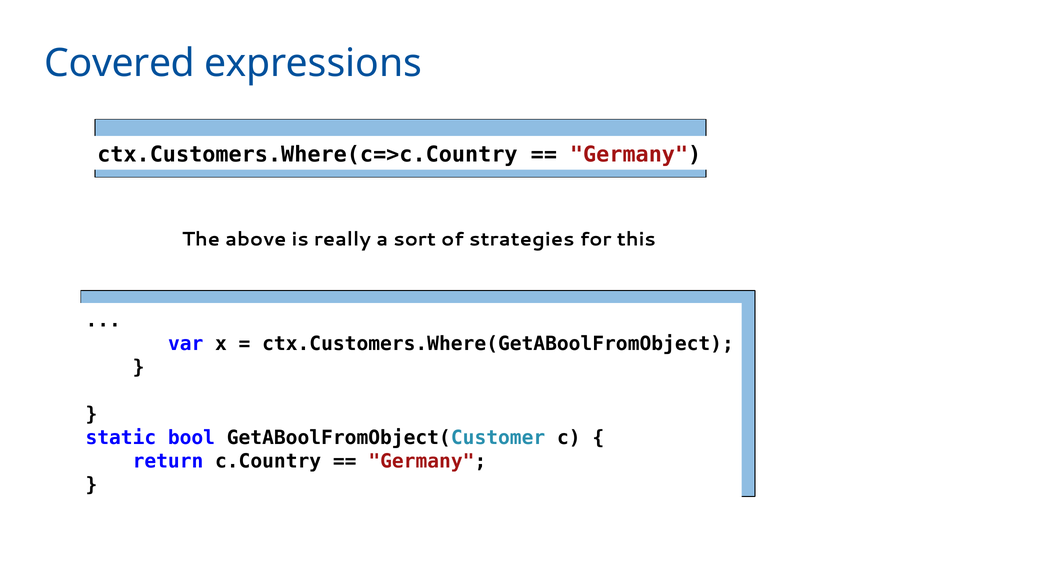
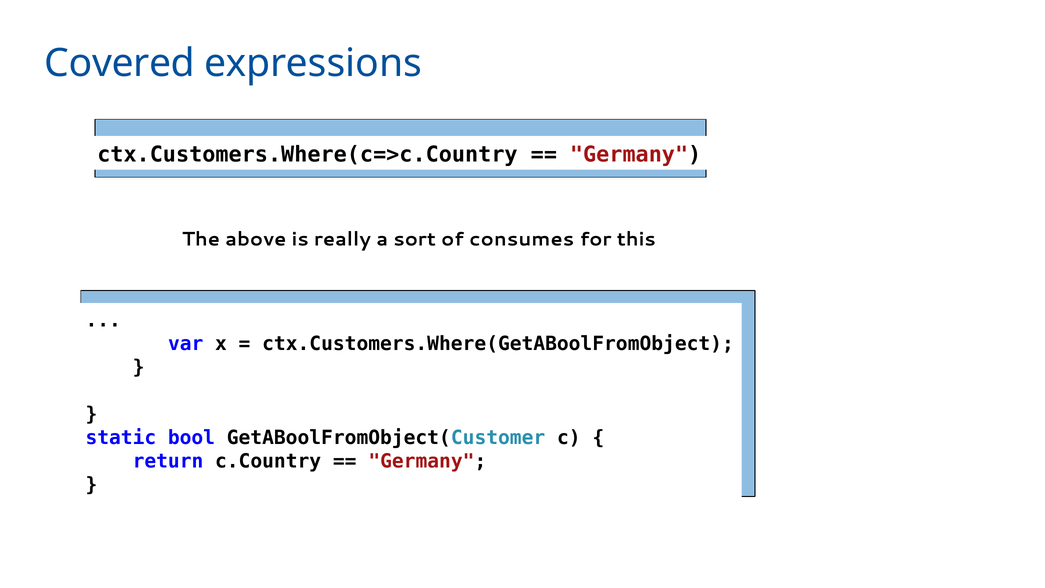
strategies: strategies -> consumes
